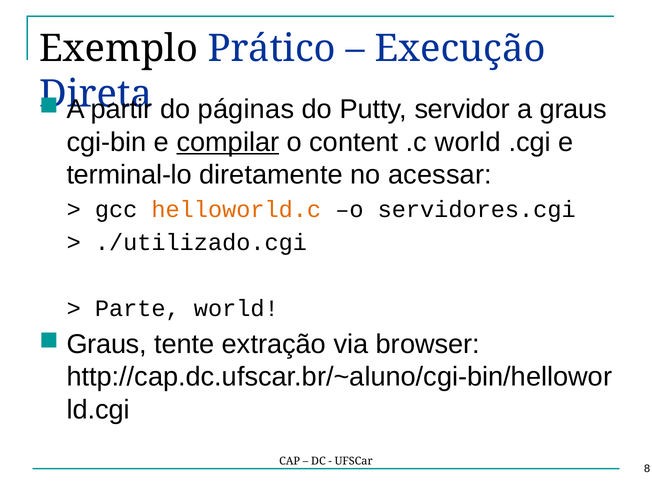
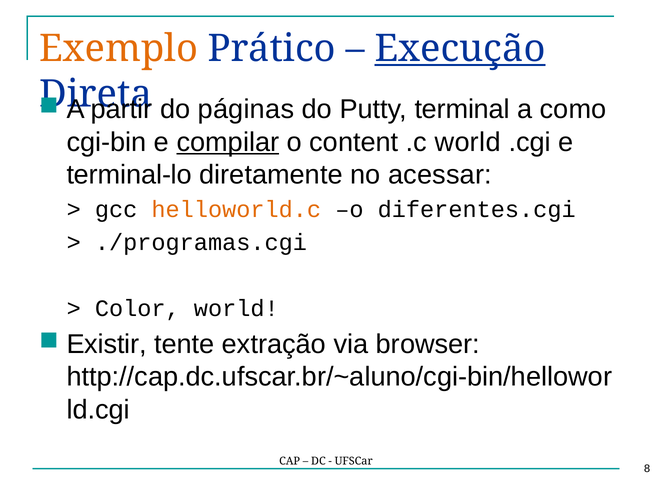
Exemplo colour: black -> orange
Execução underline: none -> present
servidor: servidor -> terminal
a graus: graus -> como
servidores.cgi: servidores.cgi -> diferentes.cgi
./utilizado.cgi: ./utilizado.cgi -> ./programas.cgi
Parte: Parte -> Color
Graus at (107, 344): Graus -> Existir
